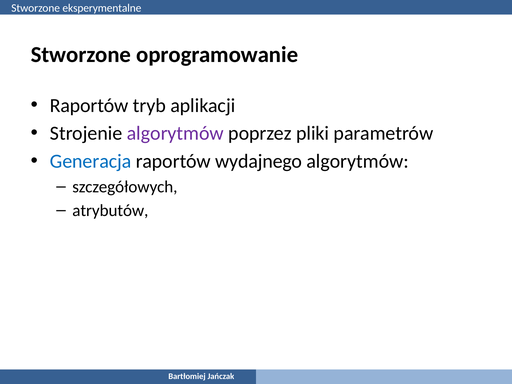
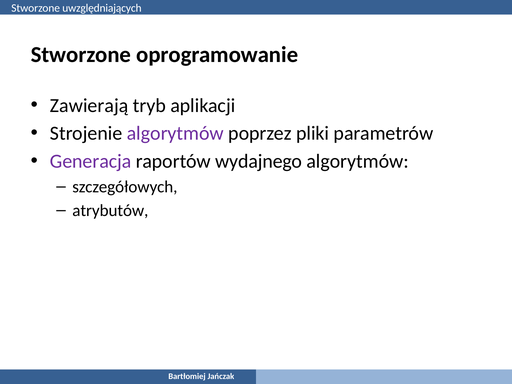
eksperymentalne: eksperymentalne -> uwzględniających
Raportów at (89, 106): Raportów -> Zawierają
Generacja colour: blue -> purple
